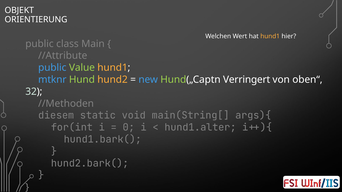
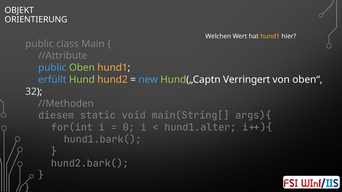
Value: Value -> Oben
mtknr: mtknr -> erfüllt
